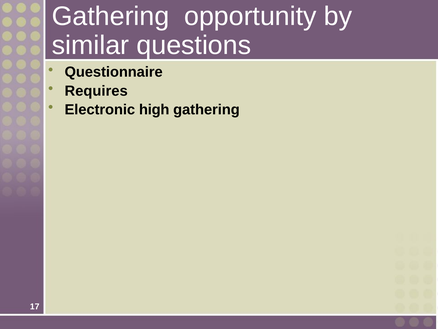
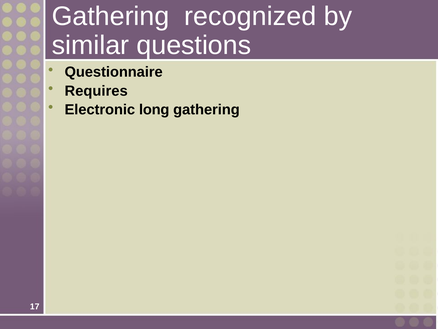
opportunity: opportunity -> recognized
high: high -> long
